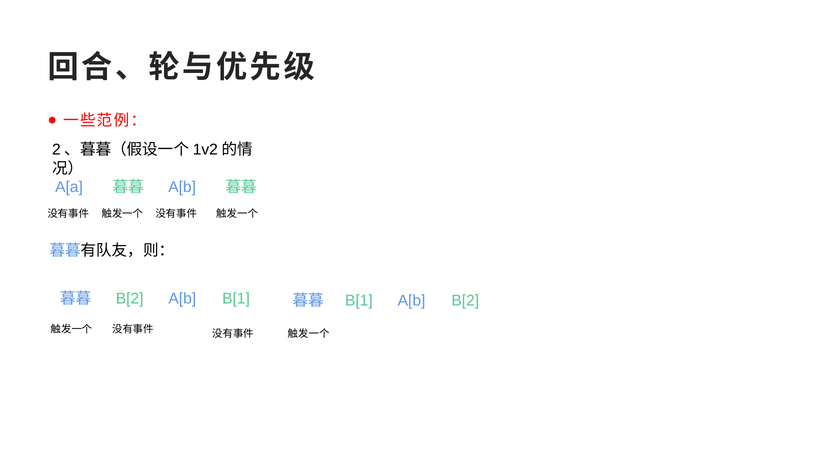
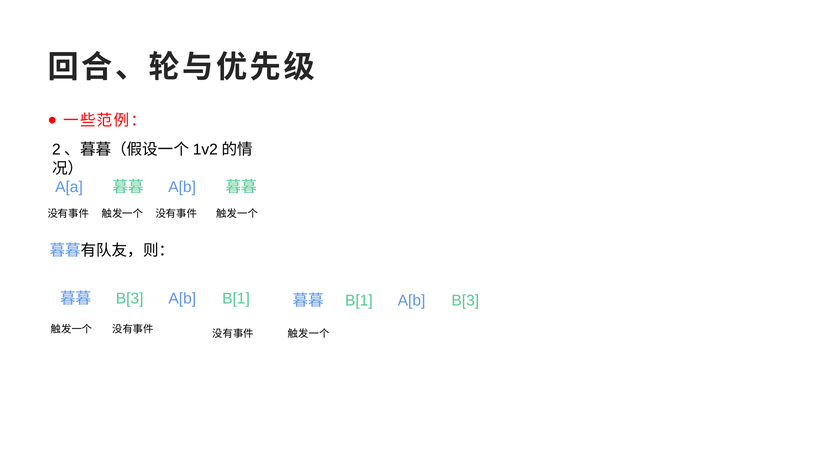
B[2 at (130, 299): B[2 -> B[3
A[b B[2: B[2 -> B[3
